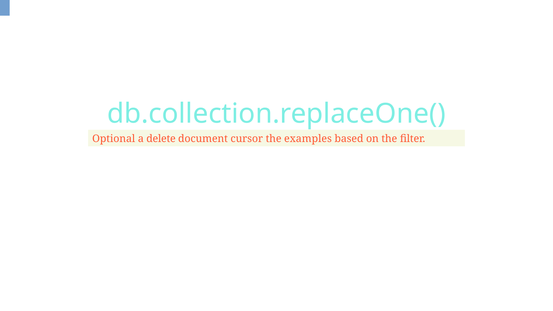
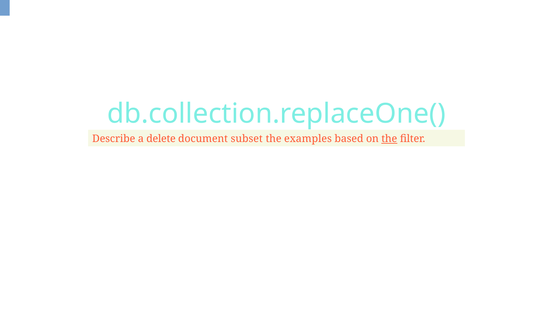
Optional: Optional -> Describe
cursor: cursor -> subset
the at (389, 139) underline: none -> present
